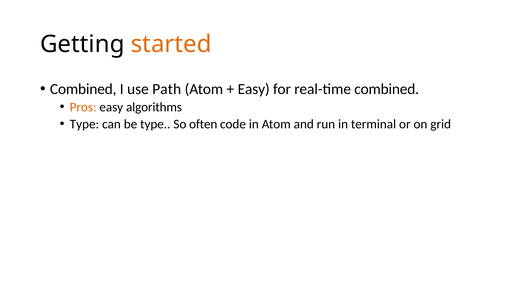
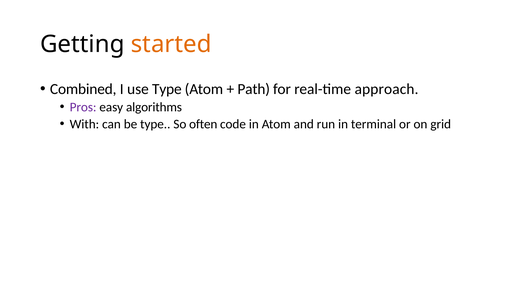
use Path: Path -> Type
Easy at (254, 89): Easy -> Path
real-time combined: combined -> approach
Pros colour: orange -> purple
Type at (84, 124): Type -> With
